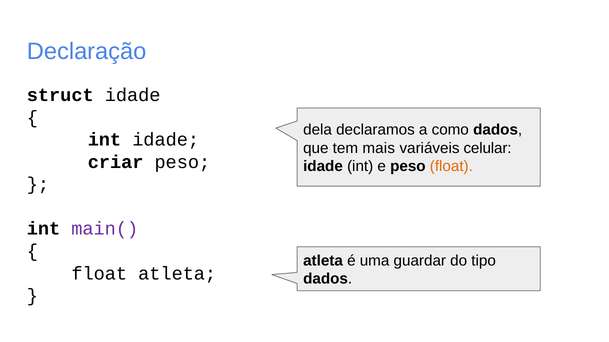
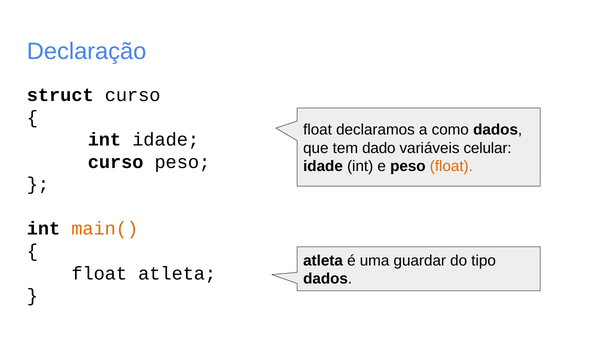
struct idade: idade -> curso
dela at (318, 130): dela -> float
mais: mais -> dado
criar at (116, 162): criar -> curso
main( colour: purple -> orange
